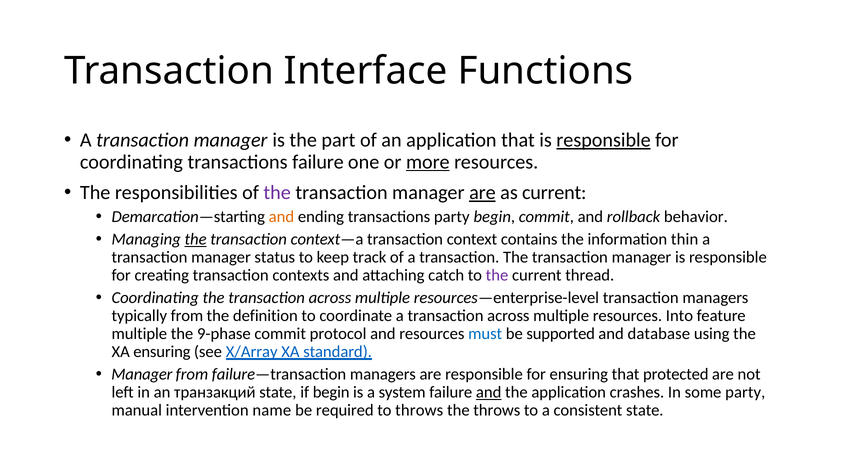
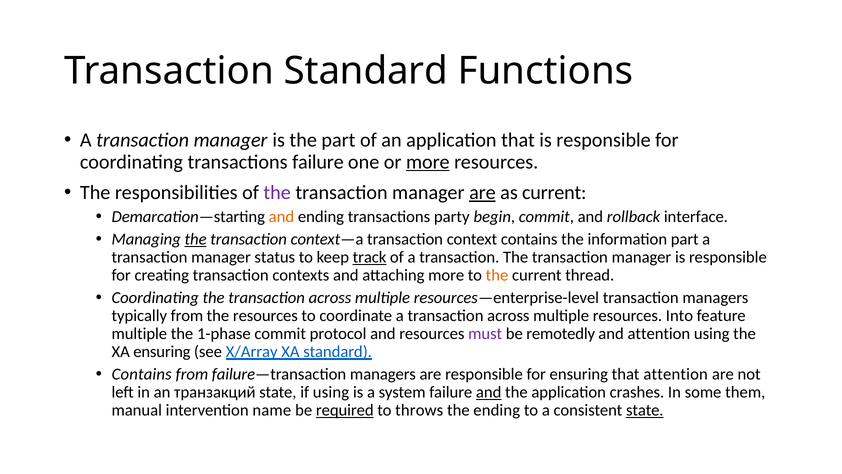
Transaction Interface: Interface -> Standard
responsible at (604, 140) underline: present -> none
behavior: behavior -> interface
information thin: thin -> part
track underline: none -> present
attaching catch: catch -> more
the at (497, 275) colour: purple -> orange
the definition: definition -> resources
9-phase: 9-phase -> 1-phase
must colour: blue -> purple
supported: supported -> remotedly
and database: database -> attention
Manager at (142, 374): Manager -> Contains
that protected: protected -> attention
if begin: begin -> using
some party: party -> them
required underline: none -> present
the throws: throws -> ending
state at (645, 410) underline: none -> present
